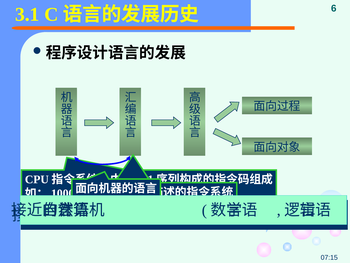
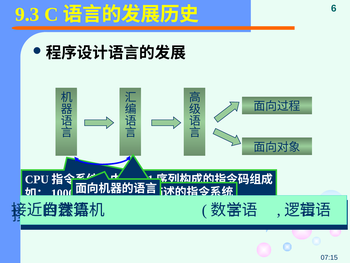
3.1: 3.1 -> 9.3
